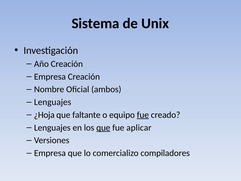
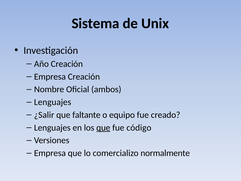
¿Hoja: ¿Hoja -> ¿Salir
fue at (143, 115) underline: present -> none
aplicar: aplicar -> código
compiladores: compiladores -> normalmente
